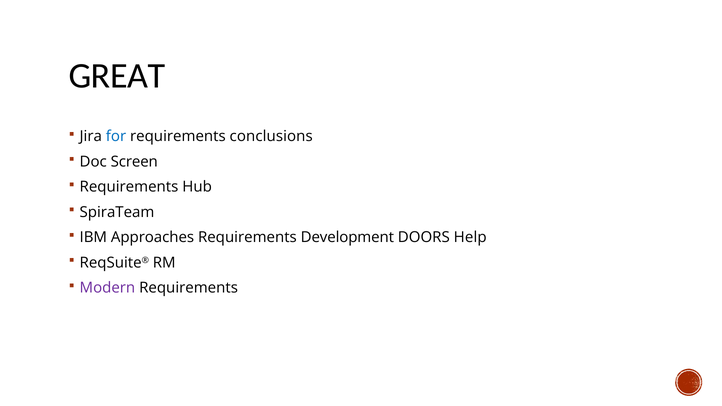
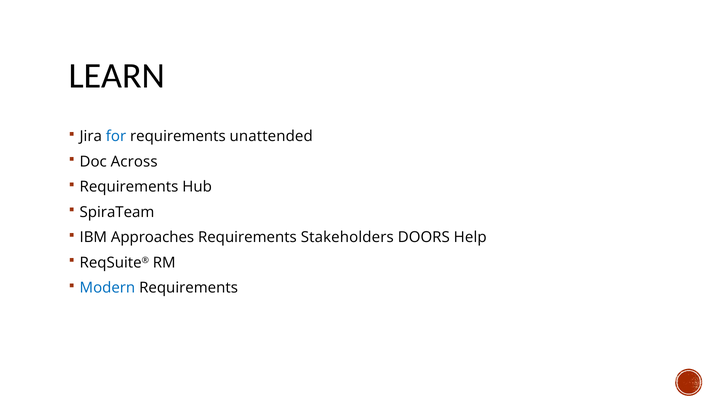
GREAT: GREAT -> LEARN
conclusions: conclusions -> unattended
Screen: Screen -> Across
Development: Development -> Stakeholders
Modern colour: purple -> blue
